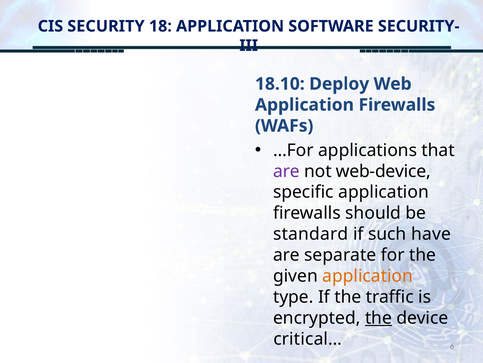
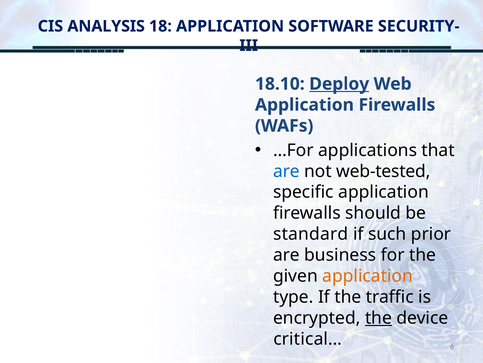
SECURITY: SECURITY -> ANALYSIS
Deploy underline: none -> present
are at (286, 171) colour: purple -> blue
web-device: web-device -> web-tested
have: have -> prior
separate: separate -> business
